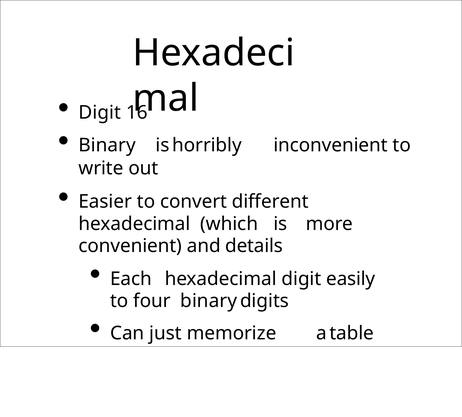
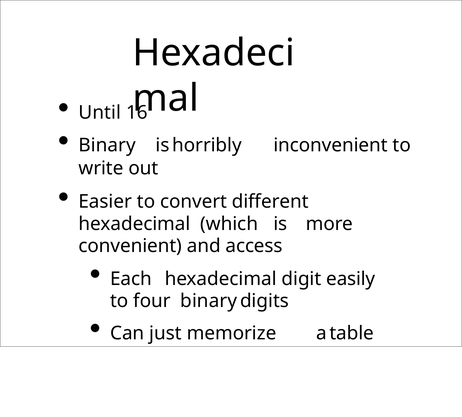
Digit at (100, 112): Digit -> Until
details: details -> access
